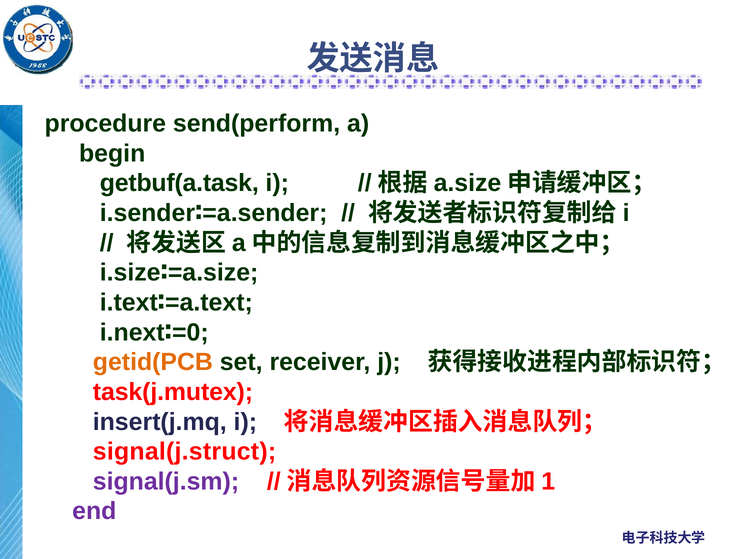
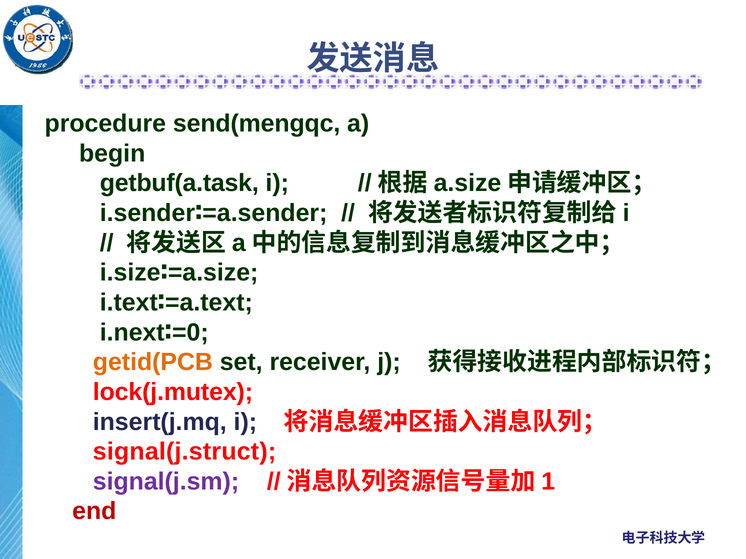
send(perform: send(perform -> send(mengqc
task(j.mutex: task(j.mutex -> lock(j.mutex
end colour: purple -> red
